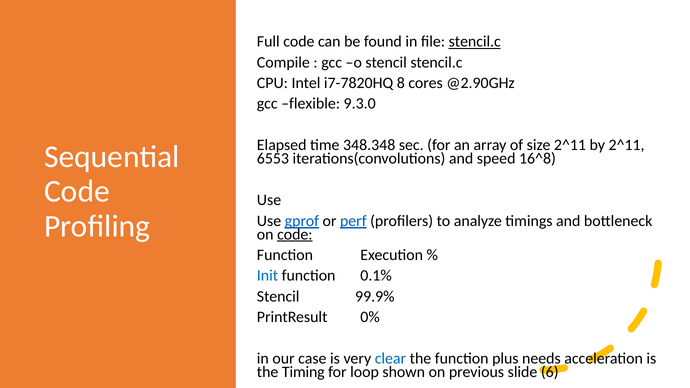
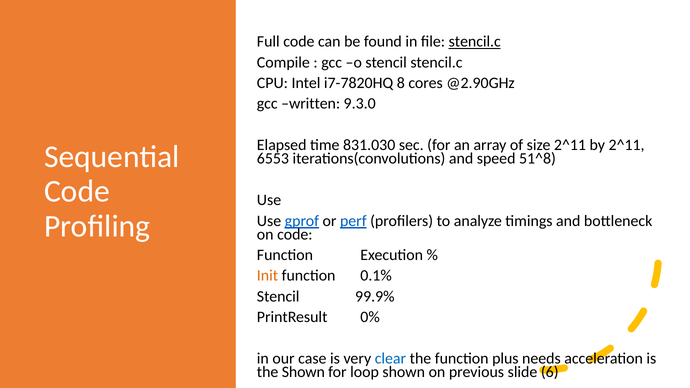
flexible: flexible -> written
348.348: 348.348 -> 831.030
16^8: 16^8 -> 51^8
code at (295, 234) underline: present -> none
Init colour: blue -> orange
the Timing: Timing -> Shown
